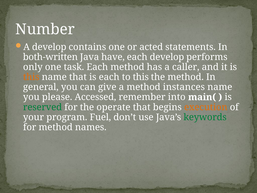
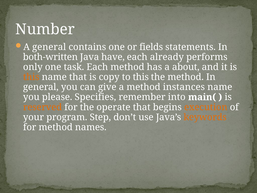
A develop: develop -> general
acted: acted -> fields
each develop: develop -> already
caller: caller -> about
is each: each -> copy
Accessed: Accessed -> Specifies
reserved colour: green -> orange
Fuel: Fuel -> Step
keywords colour: green -> orange
